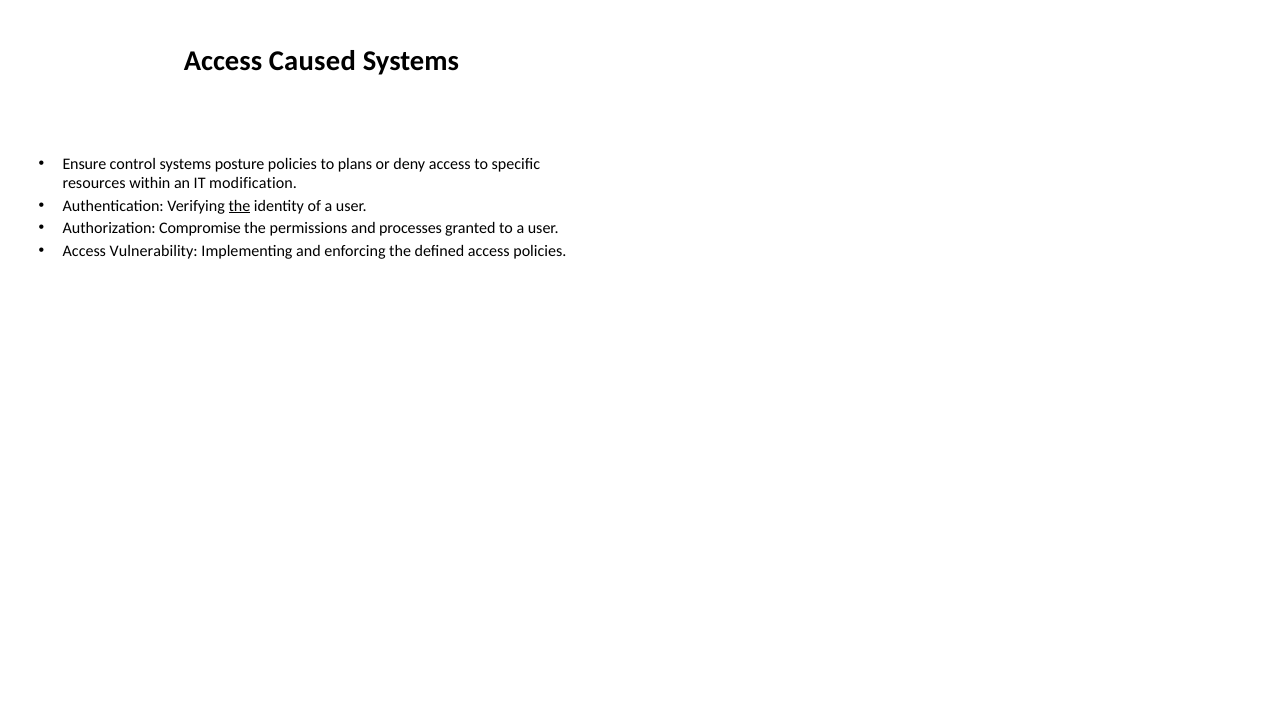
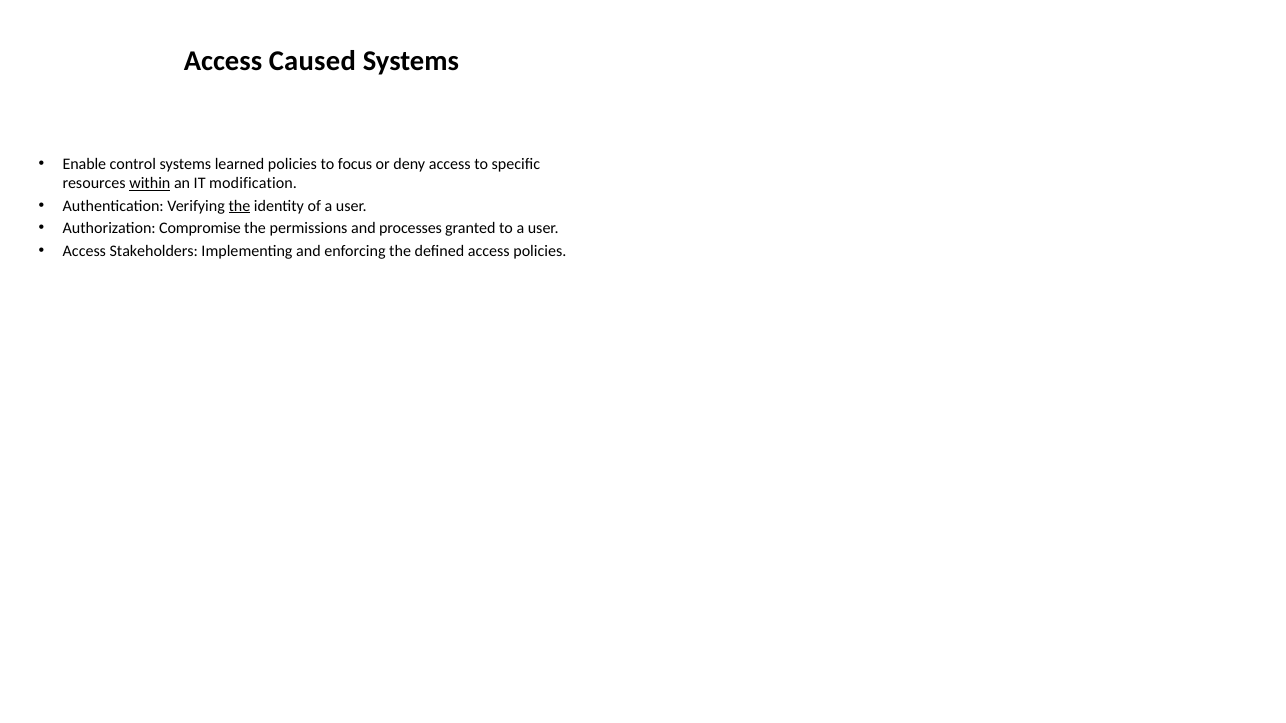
Ensure: Ensure -> Enable
posture: posture -> learned
plans: plans -> focus
within underline: none -> present
Vulnerability: Vulnerability -> Stakeholders
